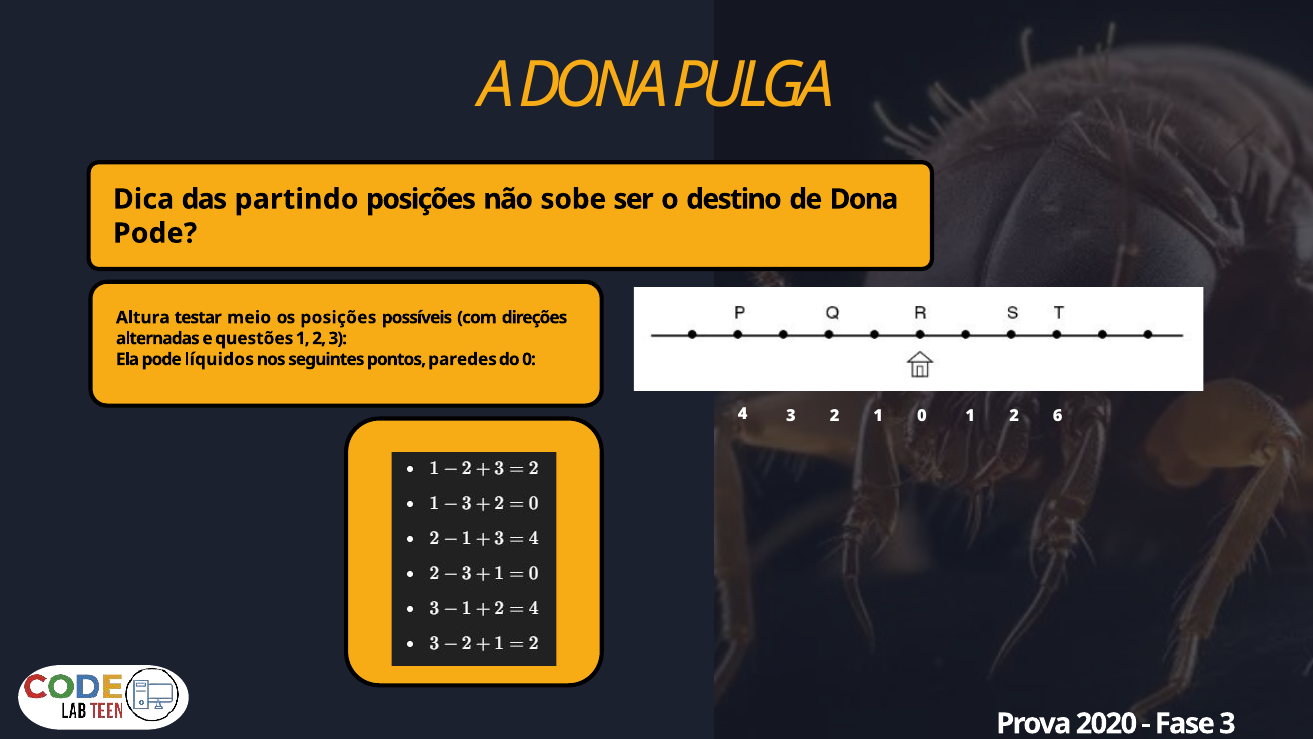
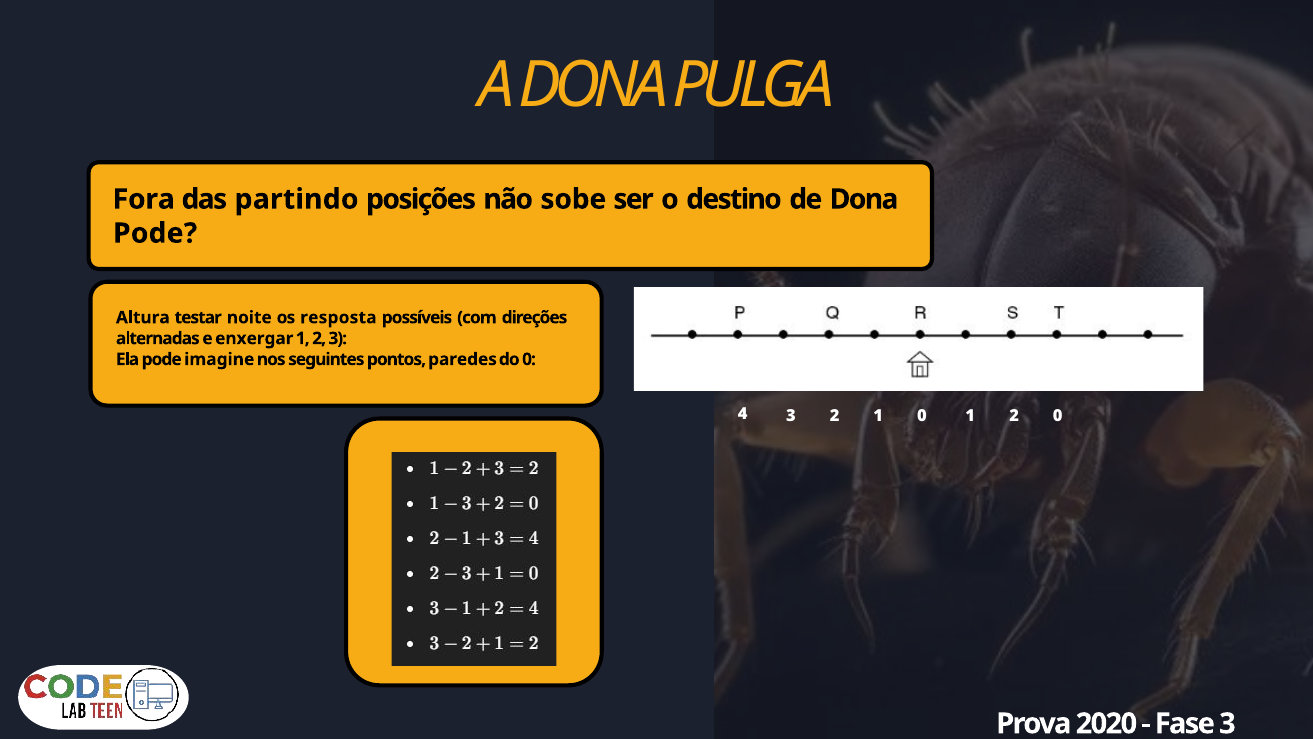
Dica: Dica -> Fora
meio: meio -> noite
os posições: posições -> resposta
questões: questões -> enxergar
líquidos: líquidos -> imagine
2 6: 6 -> 0
